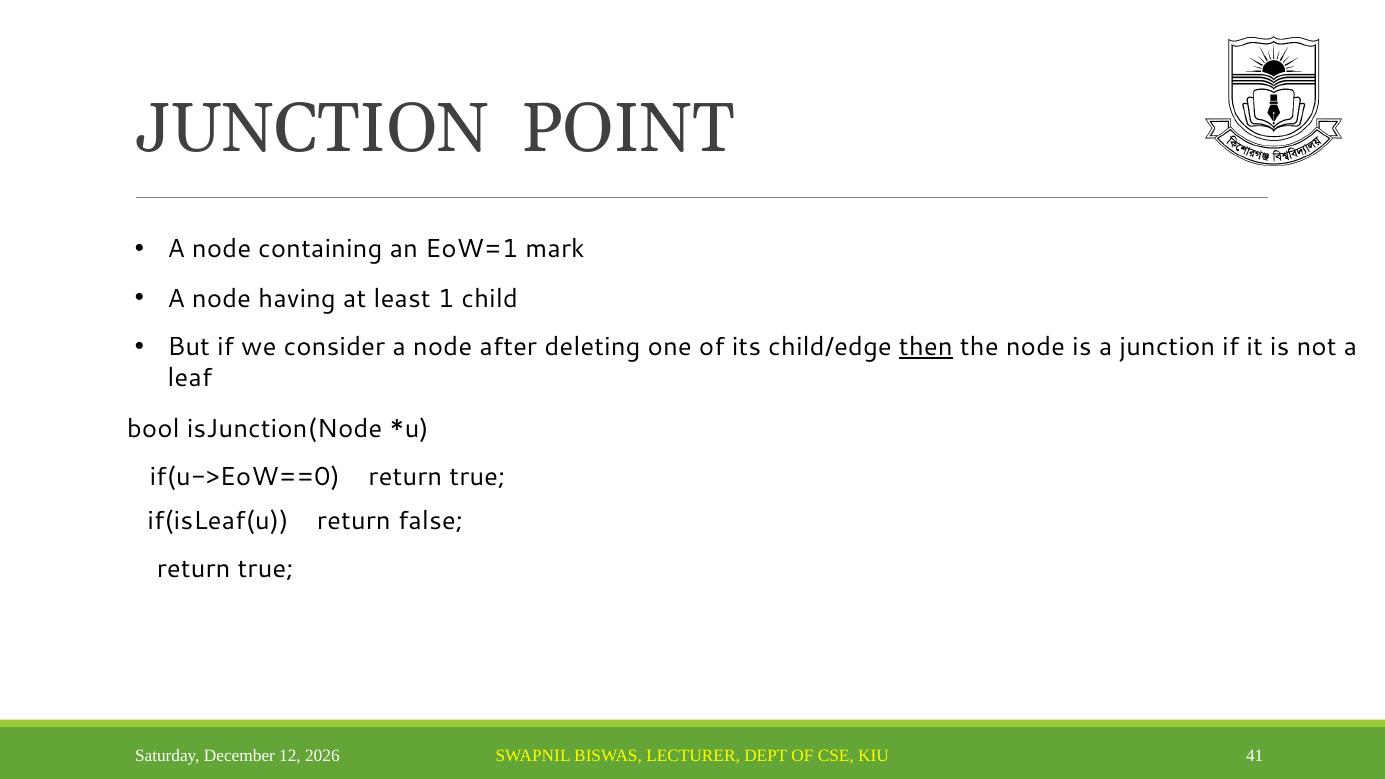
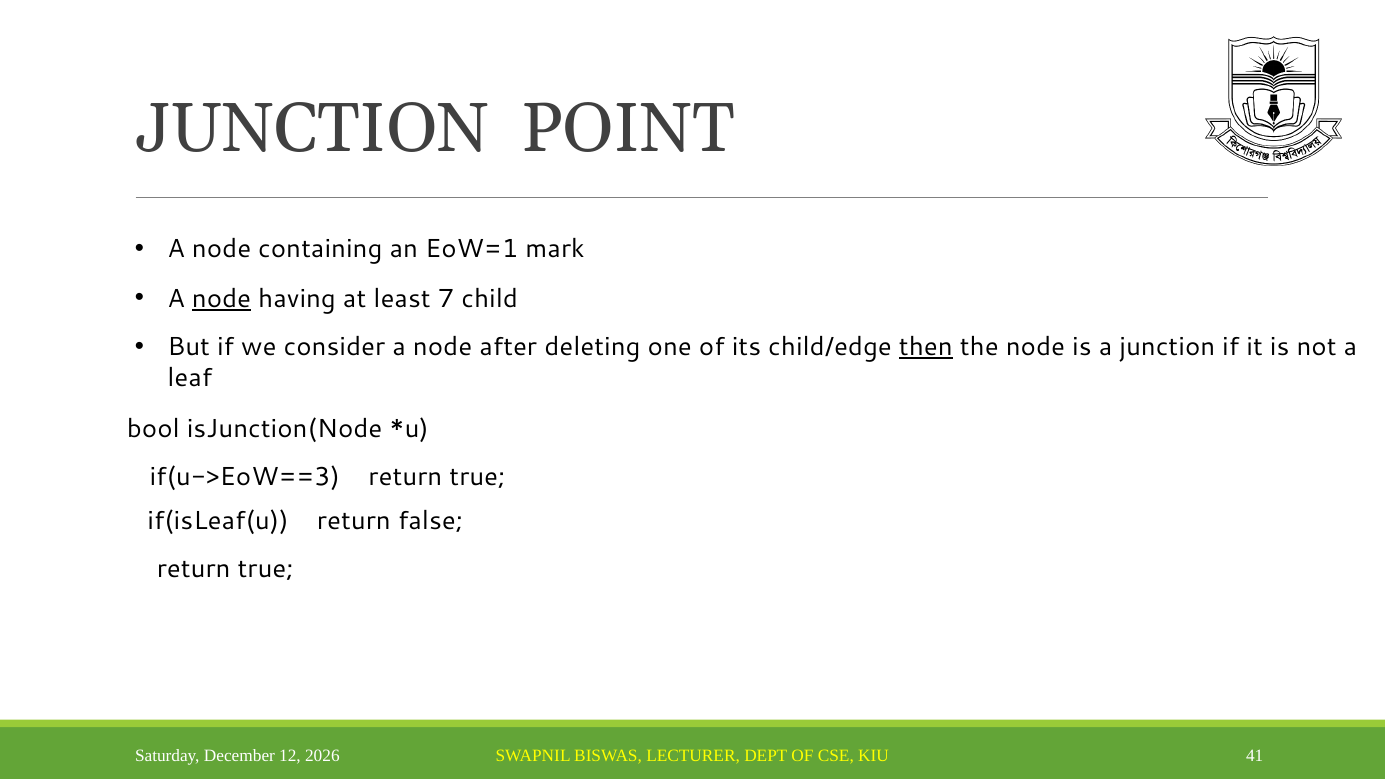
node at (222, 299) underline: none -> present
1: 1 -> 7
if(u->EoW==0: if(u->EoW==0 -> if(u->EoW==3
